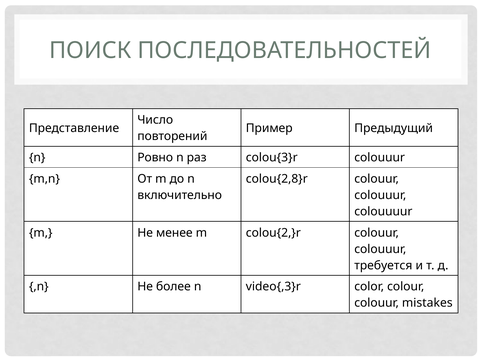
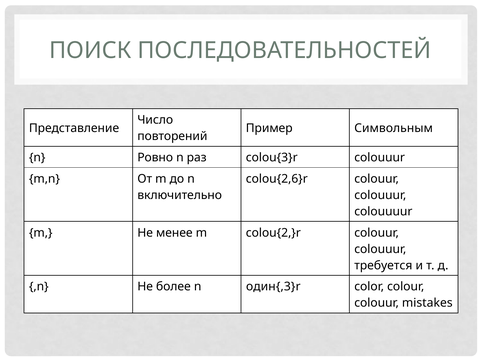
Предыдущий: Предыдущий -> Символьным
colou{2,8}r: colou{2,8}r -> colou{2,6}r
video{,3}r: video{,3}r -> один{,3}r
